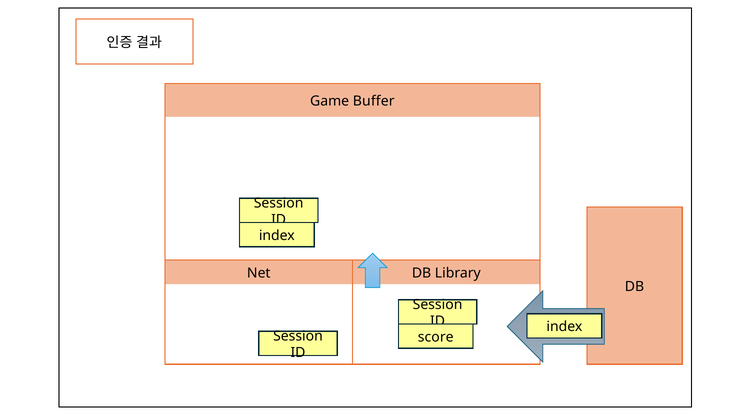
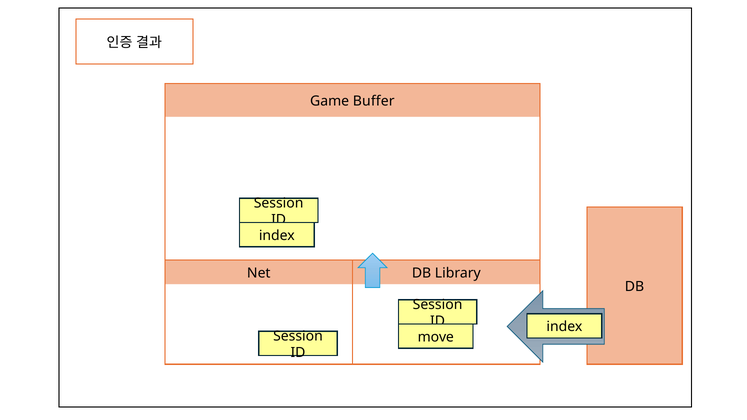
score: score -> move
